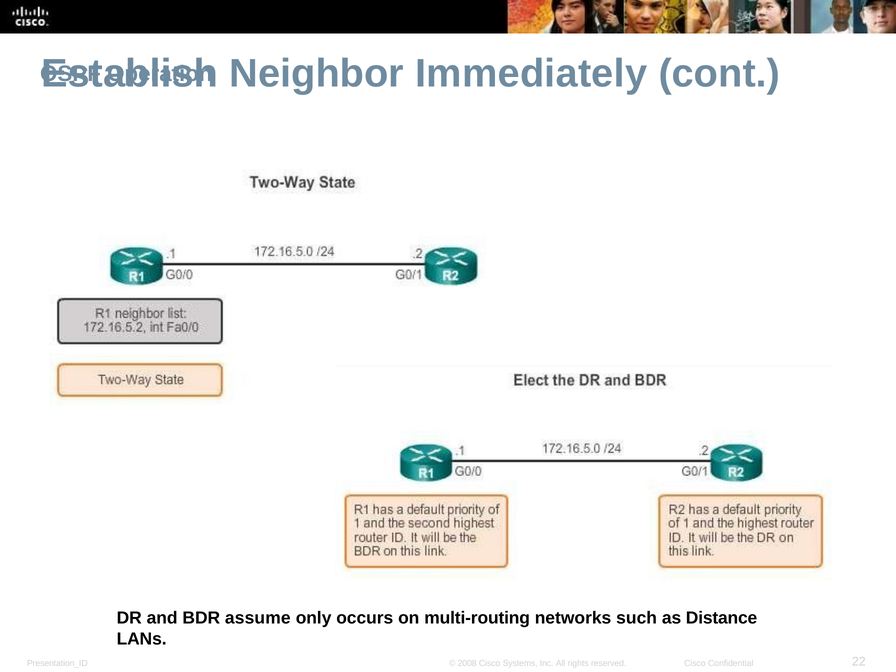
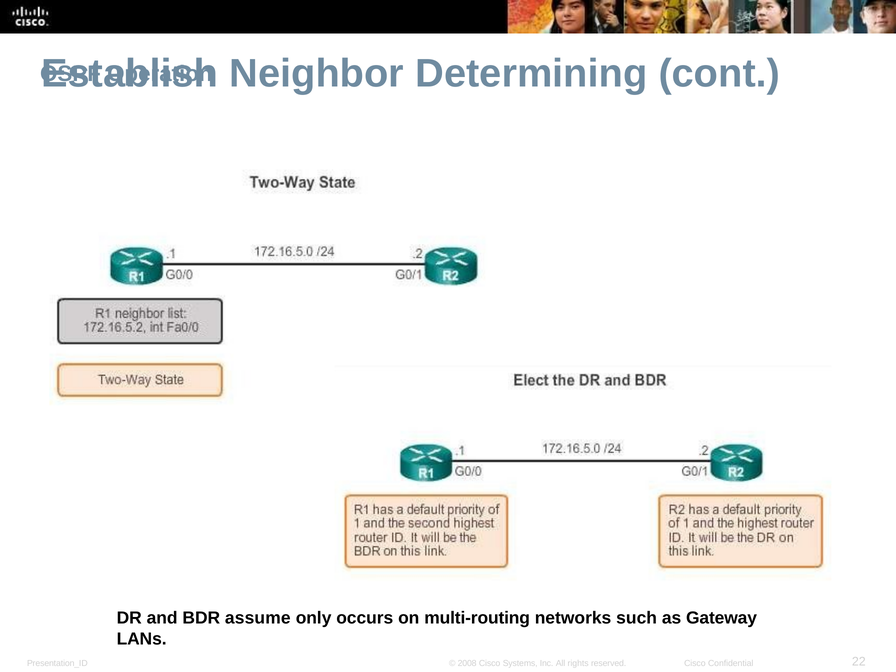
Immediately: Immediately -> Determining
Distance: Distance -> Gateway
